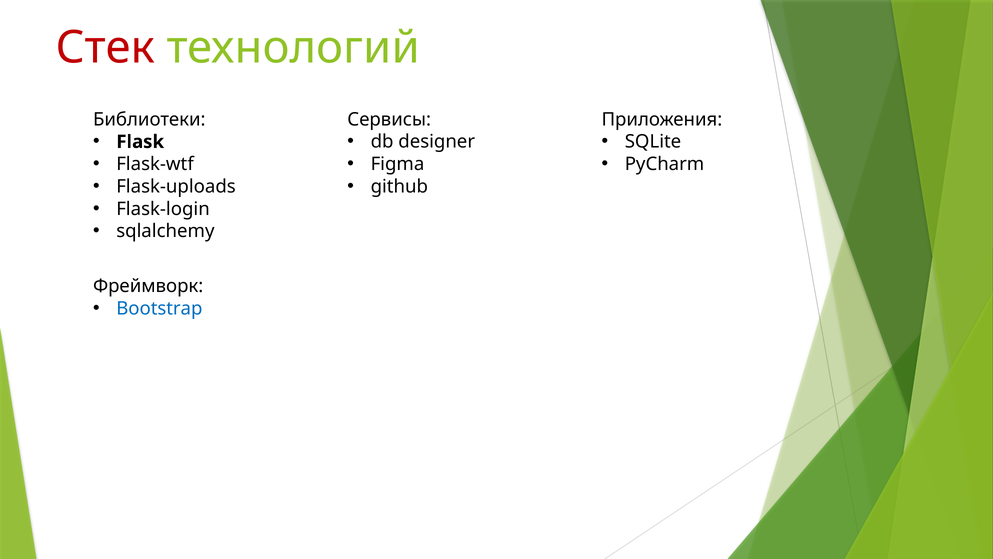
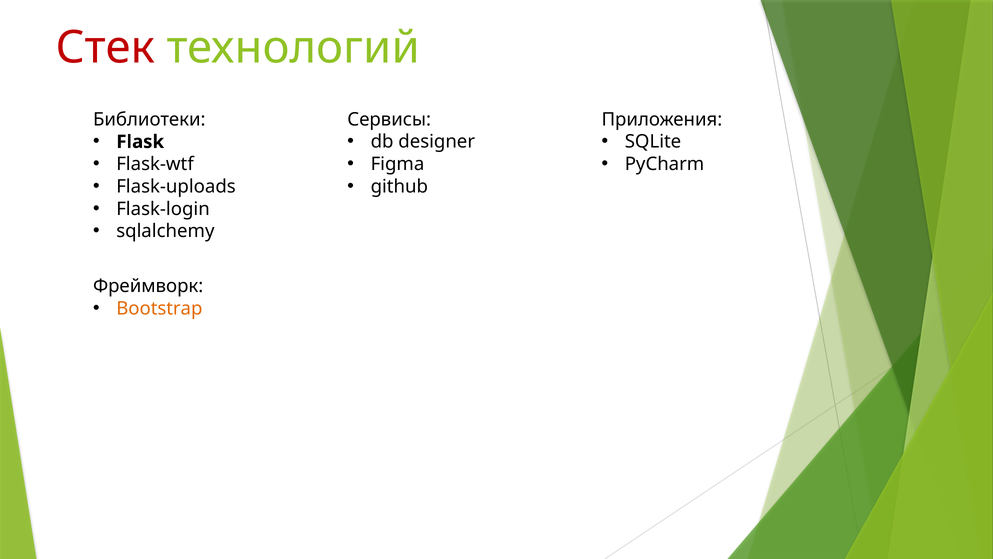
Bootstrap colour: blue -> orange
